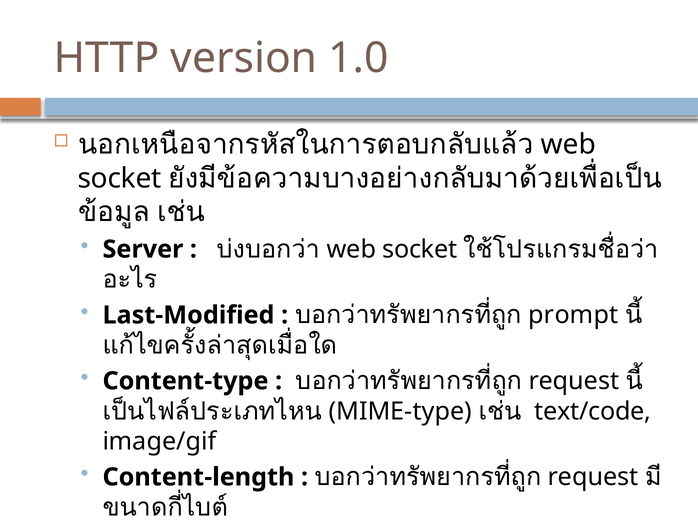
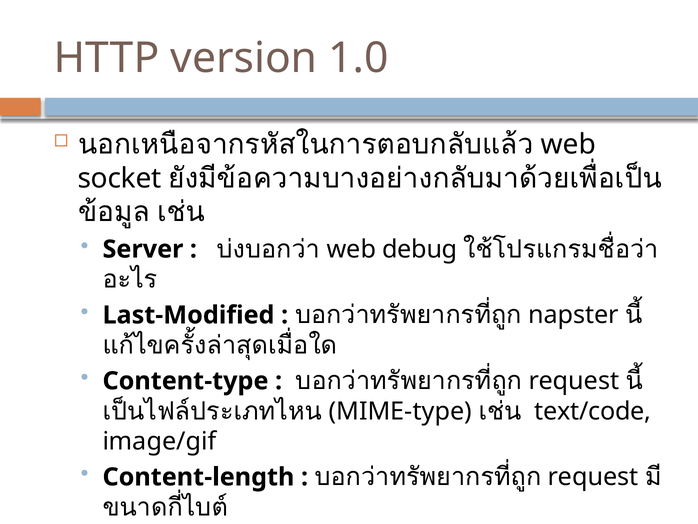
socket at (420, 249): socket -> debug
prompt: prompt -> napster
